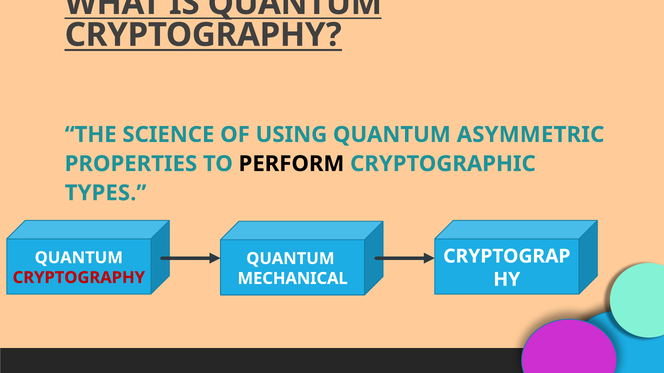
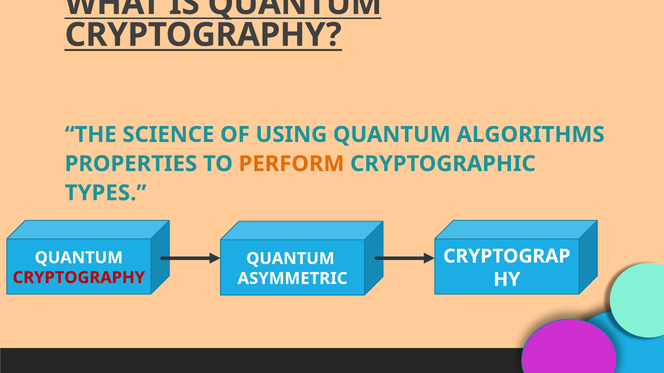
ASYMMETRIC: ASYMMETRIC -> ALGORITHMS
PERFORM colour: black -> orange
MECHANICAL: MECHANICAL -> ASYMMETRIC
